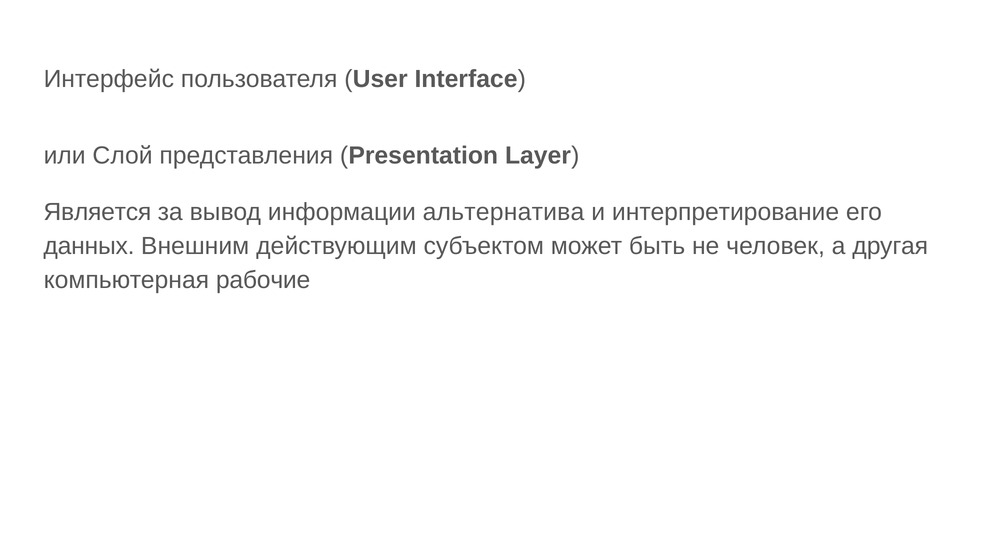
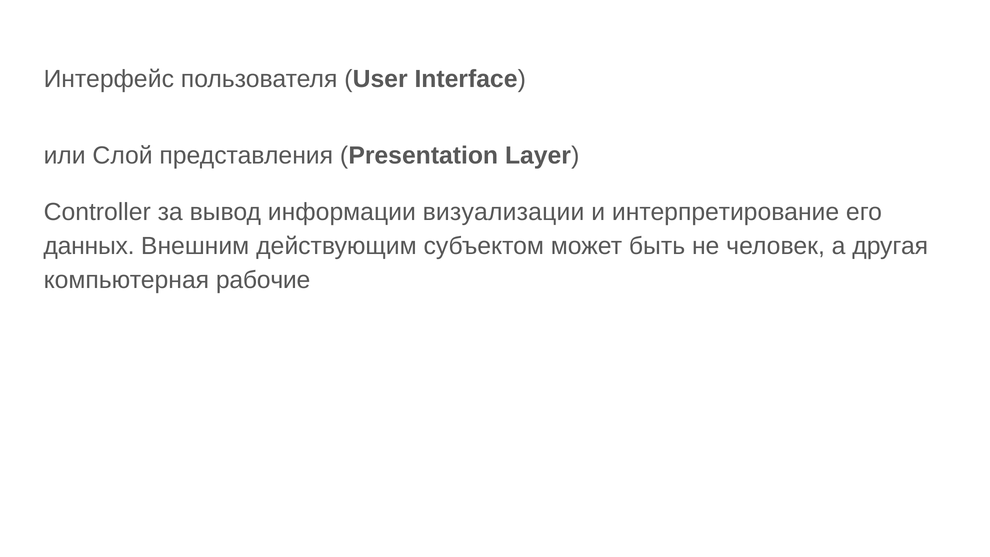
Является: Является -> Controller
альтернатива: альтернатива -> визуализации
